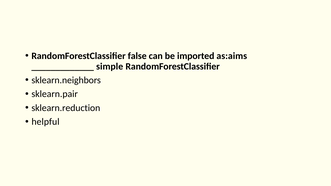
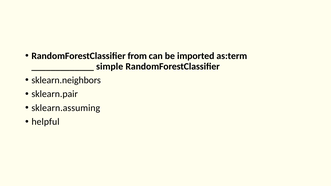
false: false -> from
as:aims: as:aims -> as:term
sklearn.reduction: sklearn.reduction -> sklearn.assuming
